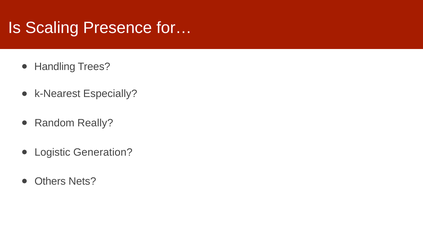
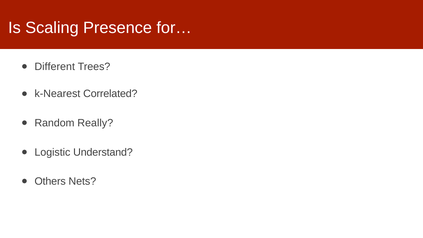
Handling: Handling -> Different
Especially: Especially -> Correlated
Generation: Generation -> Understand
